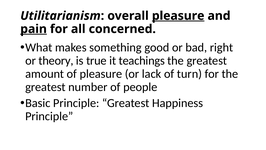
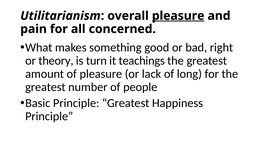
pain underline: present -> none
true: true -> turn
turn: turn -> long
